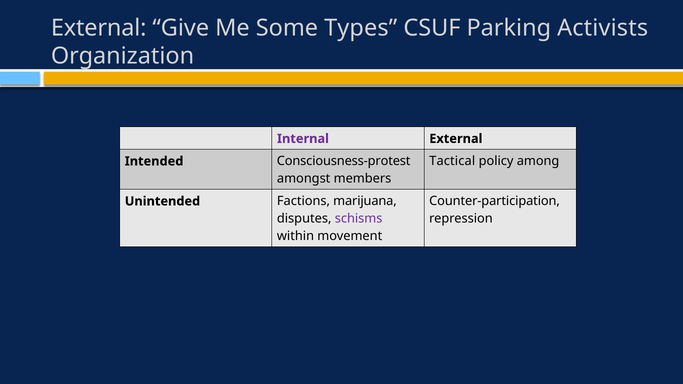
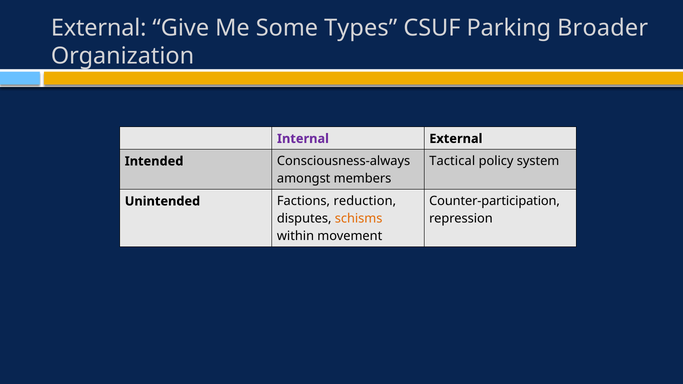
Activists: Activists -> Broader
among: among -> system
Consciousness-protest: Consciousness-protest -> Consciousness-always
marijuana: marijuana -> reduction
schisms colour: purple -> orange
